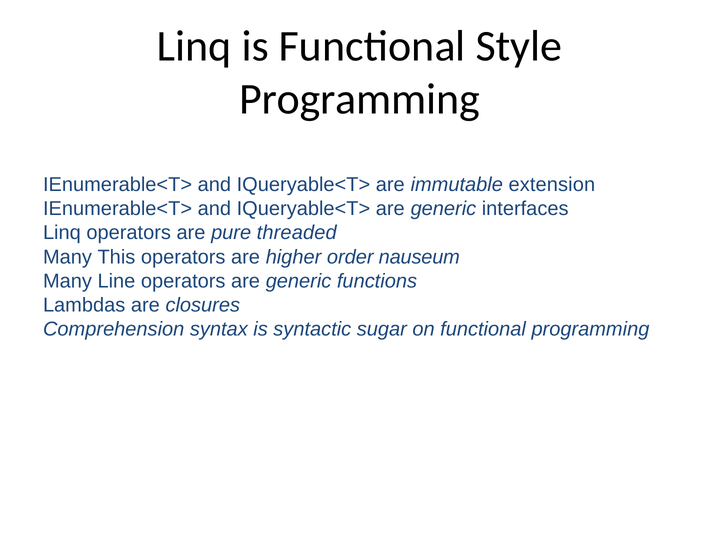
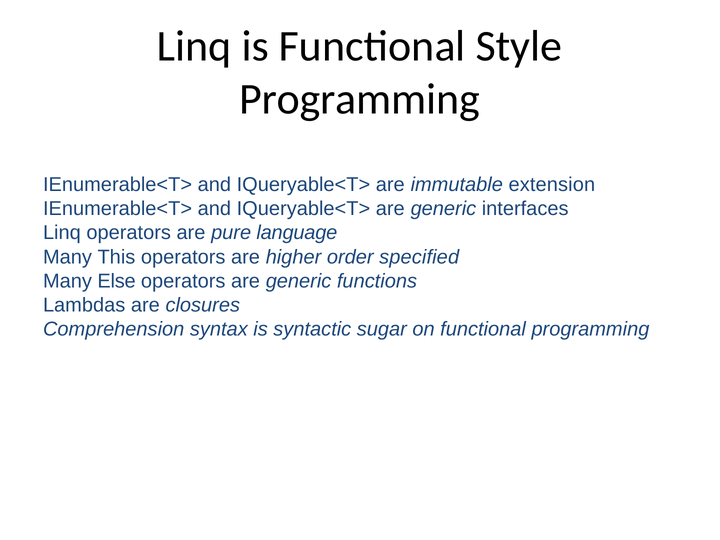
threaded: threaded -> language
nauseum: nauseum -> specified
Line: Line -> Else
